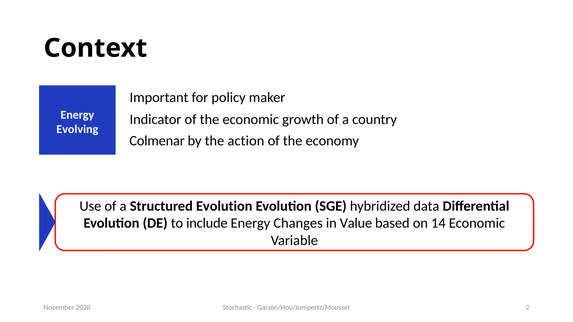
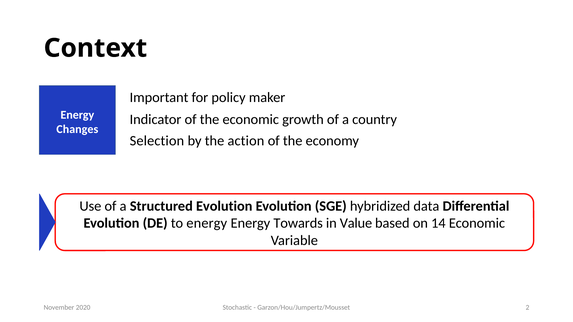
Evolving: Evolving -> Changes
Colmenar: Colmenar -> Selection
to include: include -> energy
Changes: Changes -> Towards
